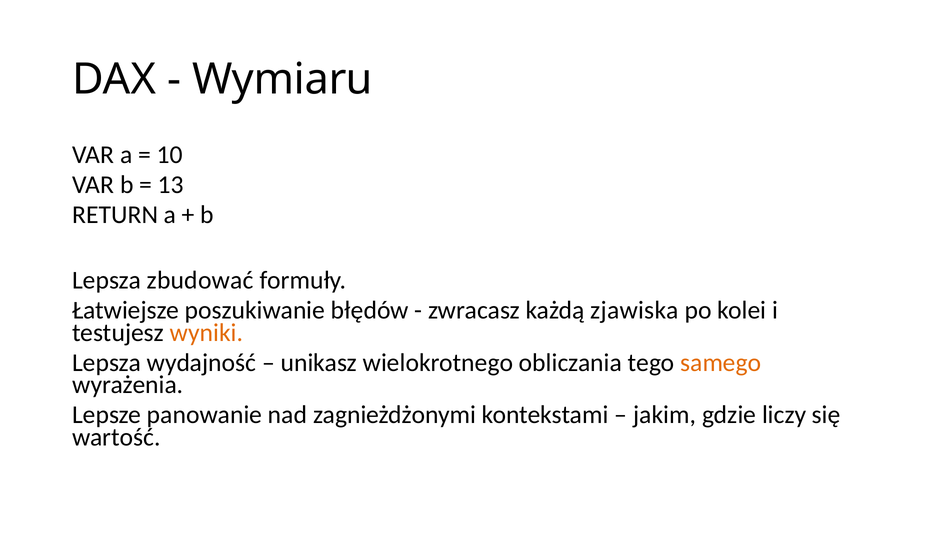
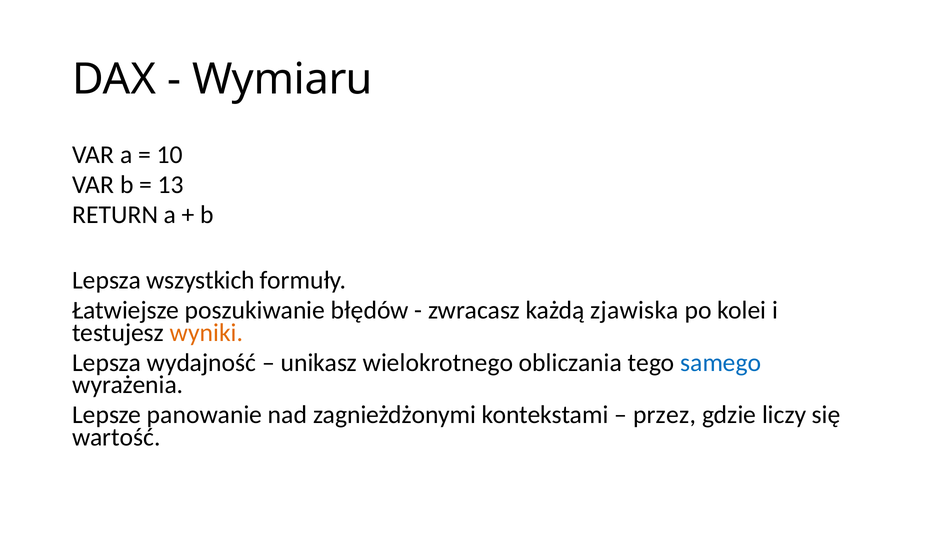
zbudować: zbudować -> wszystkich
samego colour: orange -> blue
jakim: jakim -> przez
